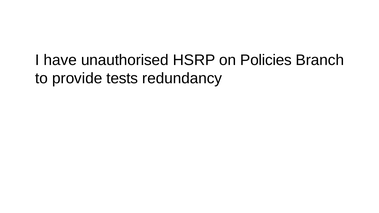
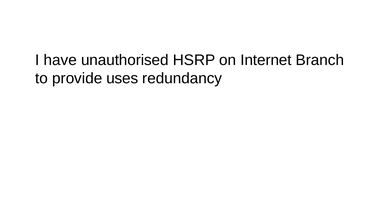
Policies: Policies -> Internet
tests: tests -> uses
